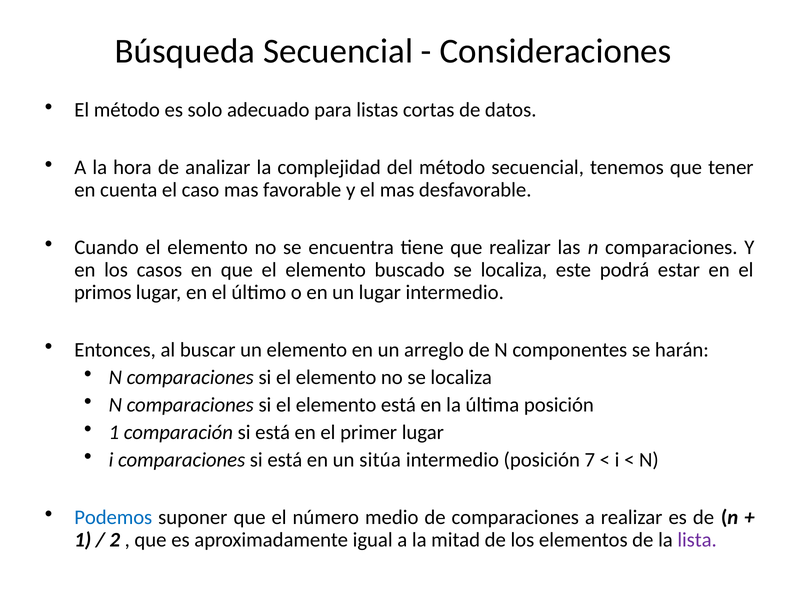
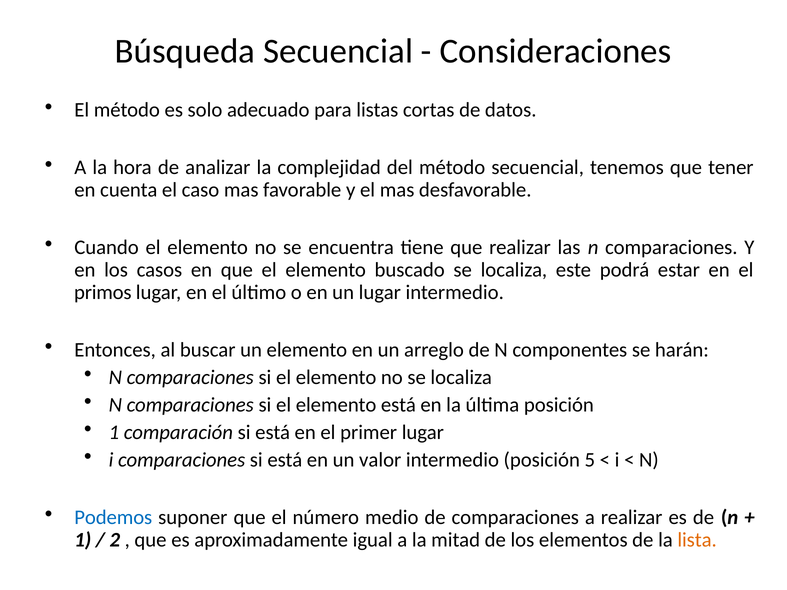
sitúa: sitúa -> valor
7: 7 -> 5
lista colour: purple -> orange
